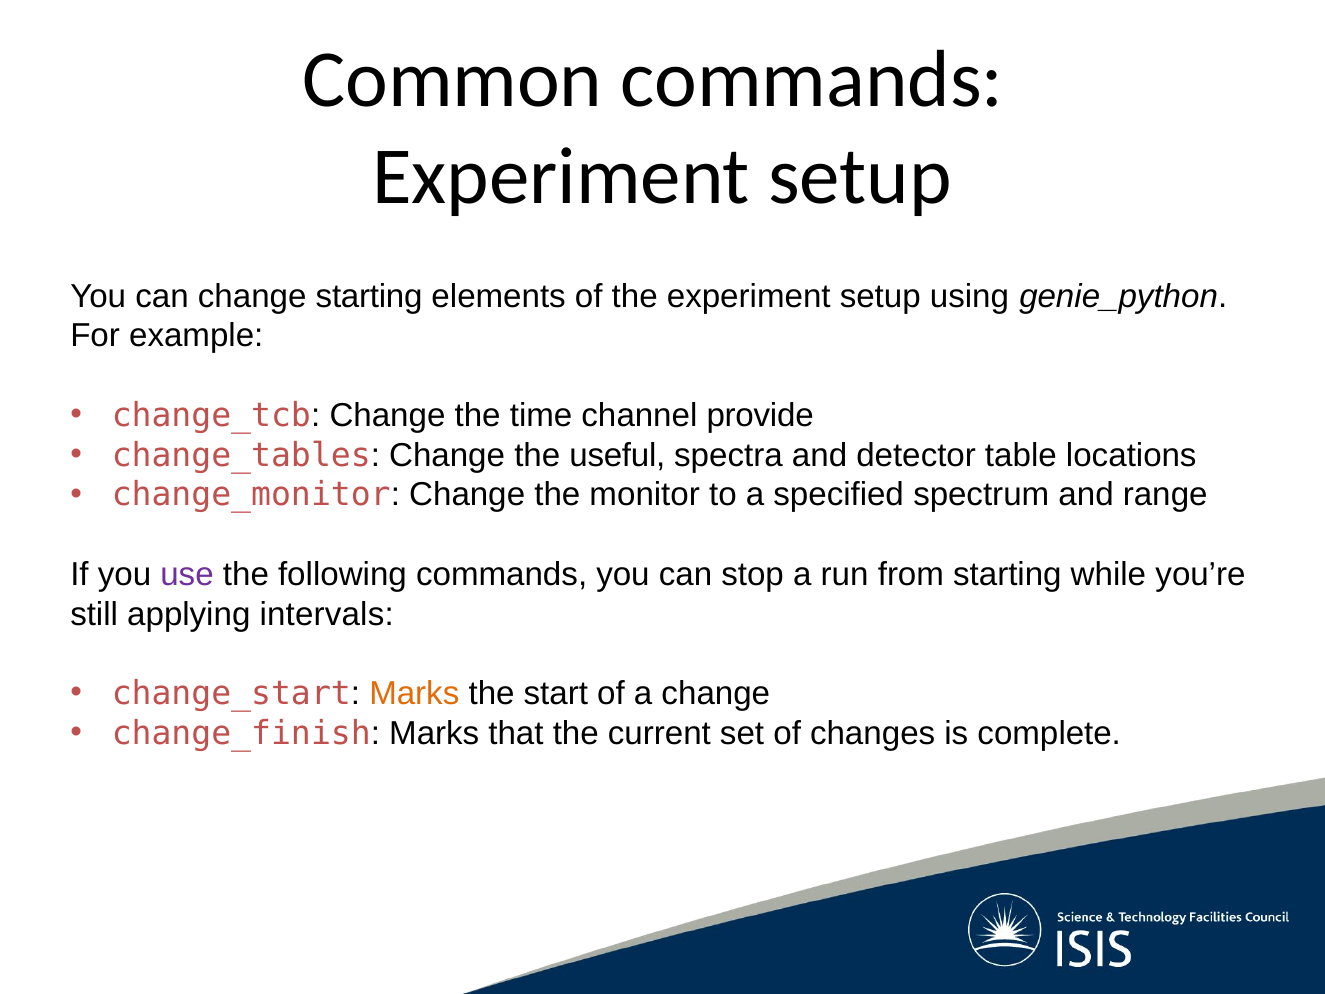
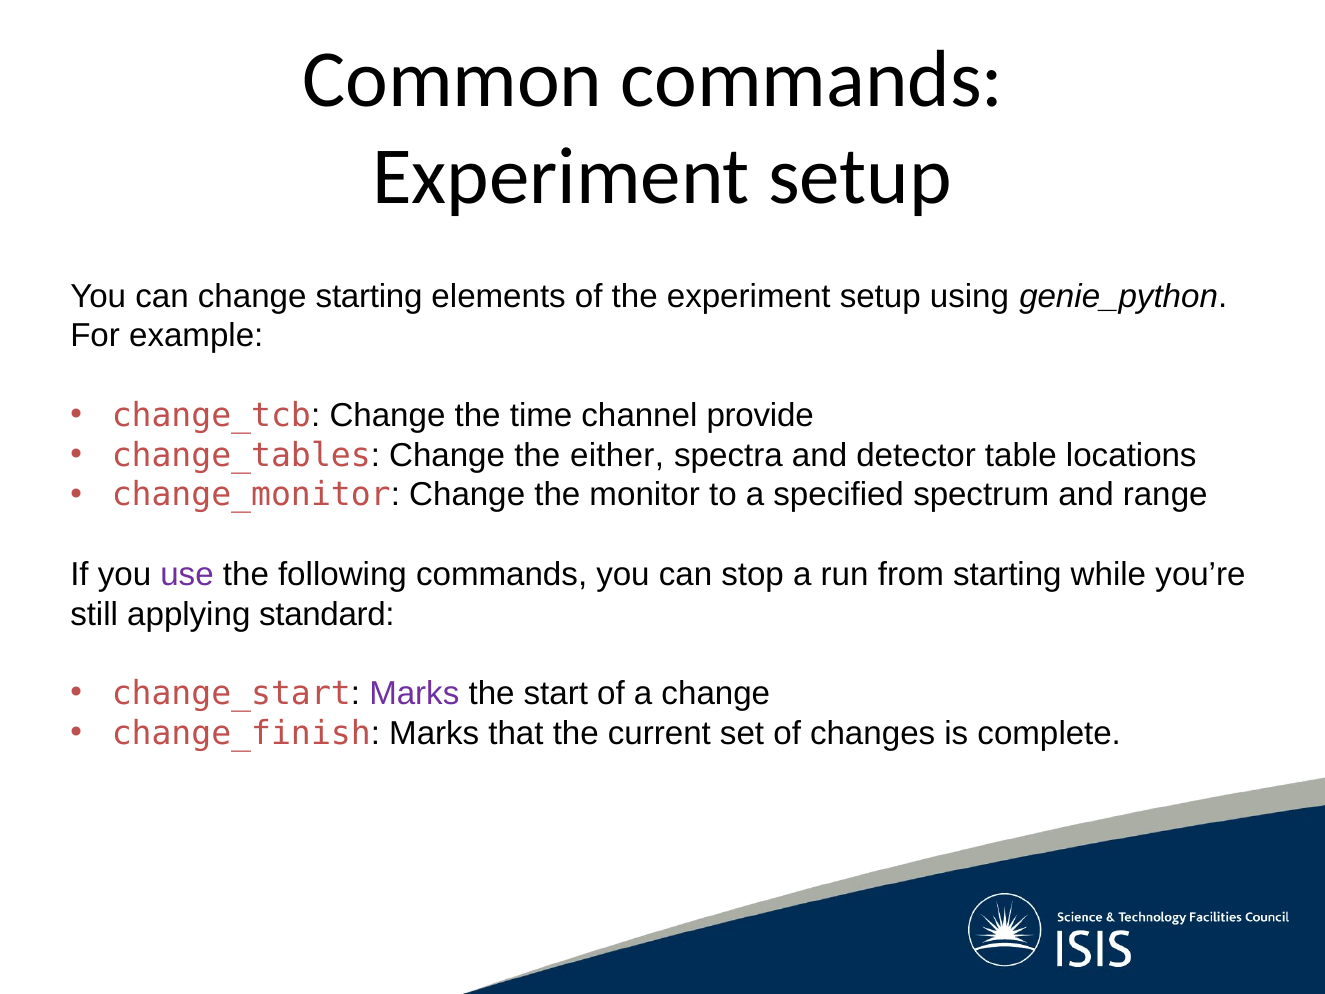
useful: useful -> either
intervals: intervals -> standard
Marks at (414, 694) colour: orange -> purple
